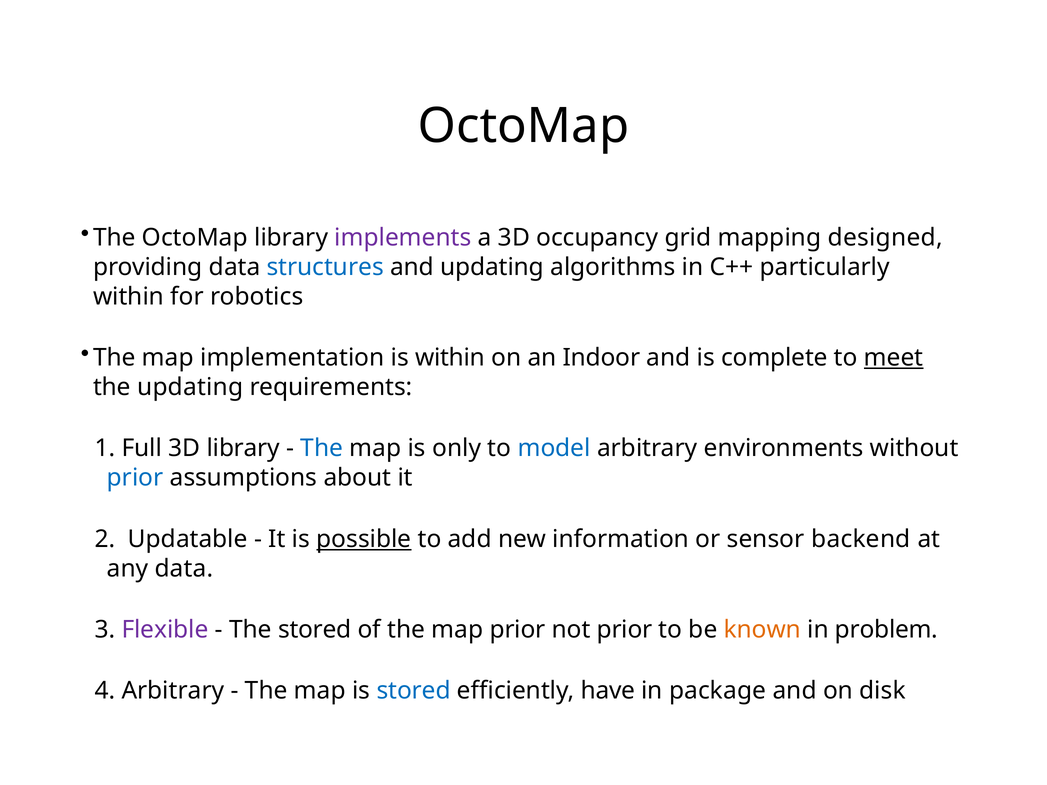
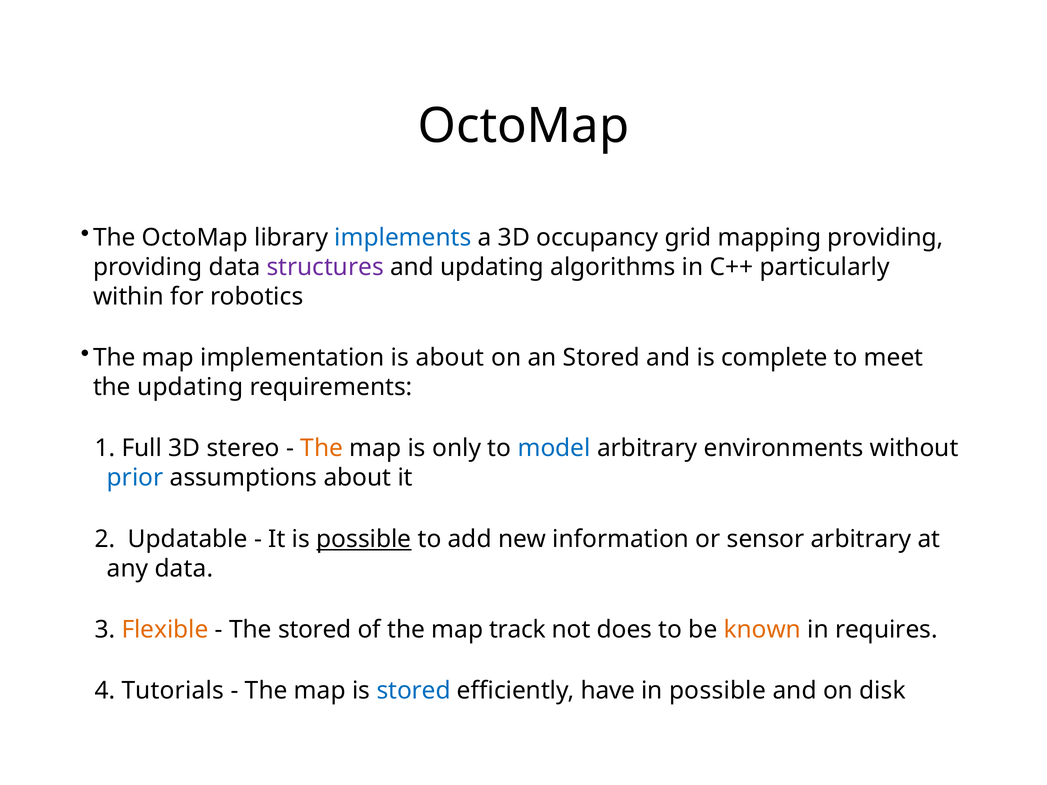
implements colour: purple -> blue
mapping designed: designed -> providing
structures colour: blue -> purple
is within: within -> about
an Indoor: Indoor -> Stored
meet underline: present -> none
3D library: library -> stereo
The at (322, 449) colour: blue -> orange
sensor backend: backend -> arbitrary
Flexible colour: purple -> orange
map prior: prior -> track
not prior: prior -> does
problem: problem -> requires
Arbitrary at (173, 691): Arbitrary -> Tutorials
in package: package -> possible
